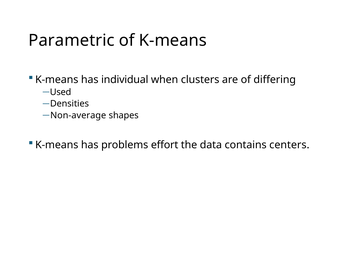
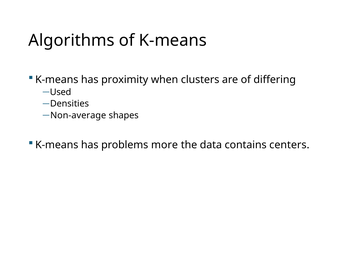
Parametric: Parametric -> Algorithms
individual: individual -> proximity
effort: effort -> more
